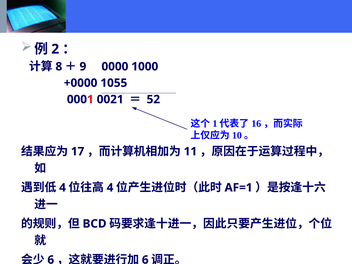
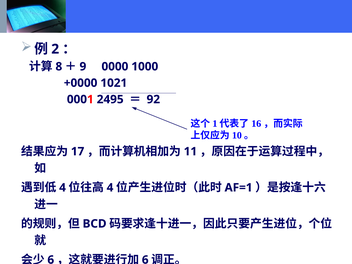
1055: 1055 -> 1021
0021: 0021 -> 2495
52: 52 -> 92
